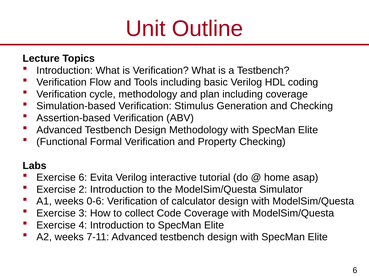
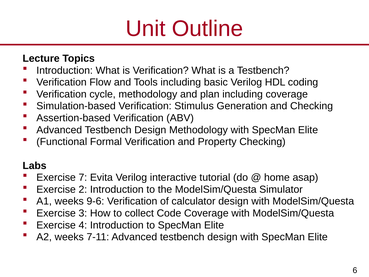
Exercise 6: 6 -> 7
0-6: 0-6 -> 9-6
